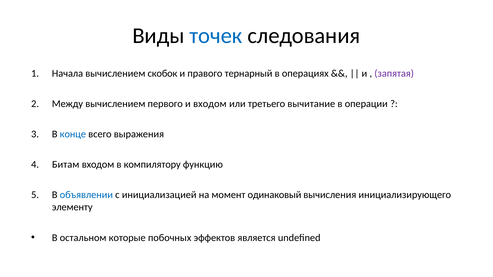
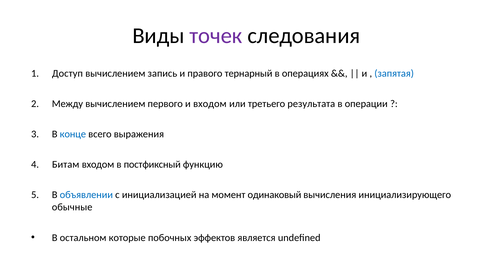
точек colour: blue -> purple
Начала: Начала -> Доступ
скобок: скобок -> запись
запятая colour: purple -> blue
вычитание: вычитание -> результата
компилятору: компилятору -> постфиксный
элементу: элементу -> обычные
